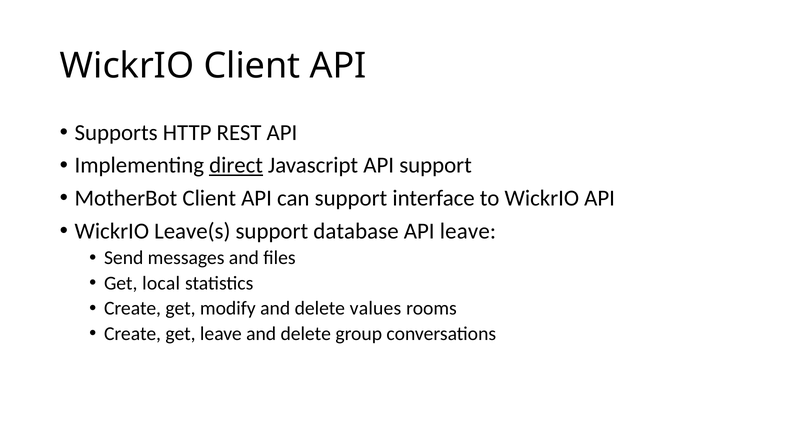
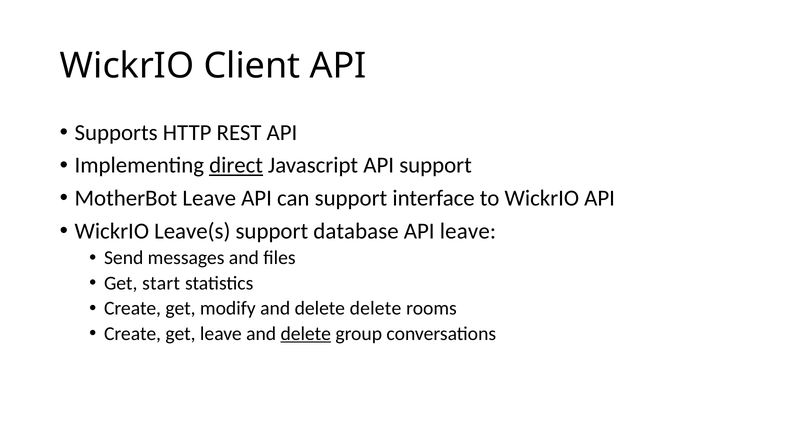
MotherBot Client: Client -> Leave
local: local -> start
delete values: values -> delete
delete at (306, 334) underline: none -> present
